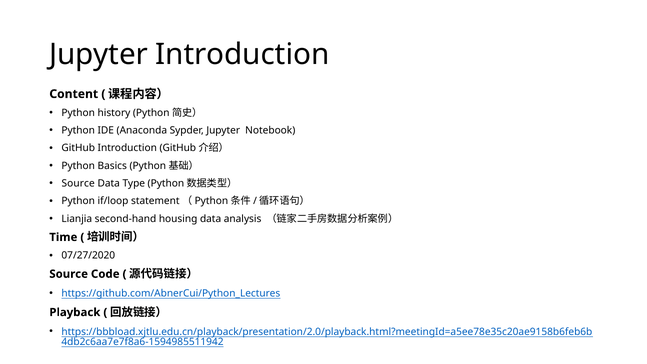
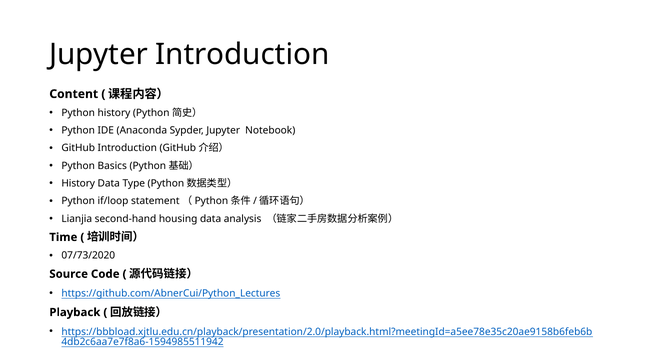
Source at (78, 183): Source -> History
07/27/2020: 07/27/2020 -> 07/73/2020
